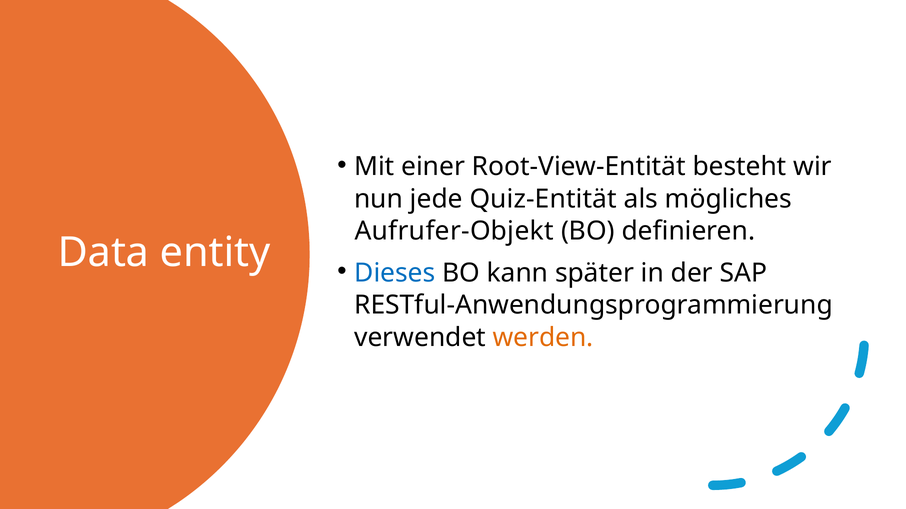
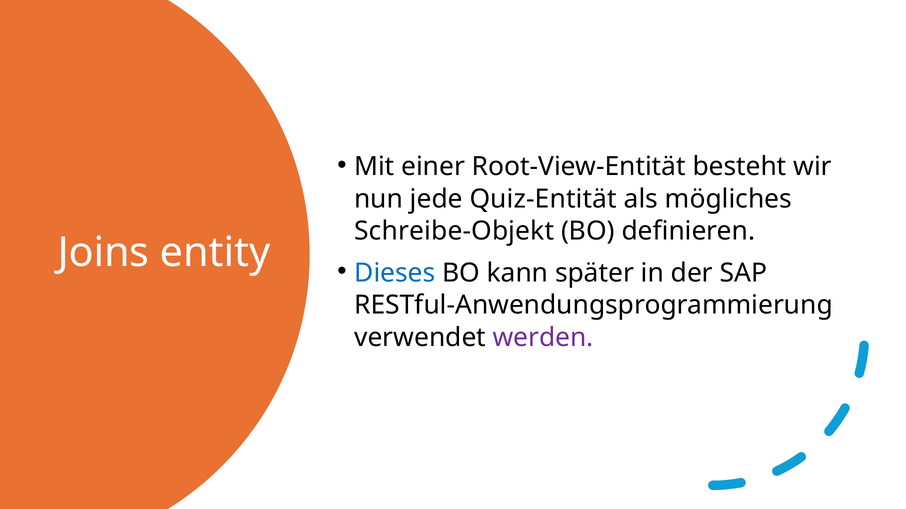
Aufrufer-Objekt: Aufrufer-Objekt -> Schreibe-Objekt
Data: Data -> Joins
werden colour: orange -> purple
